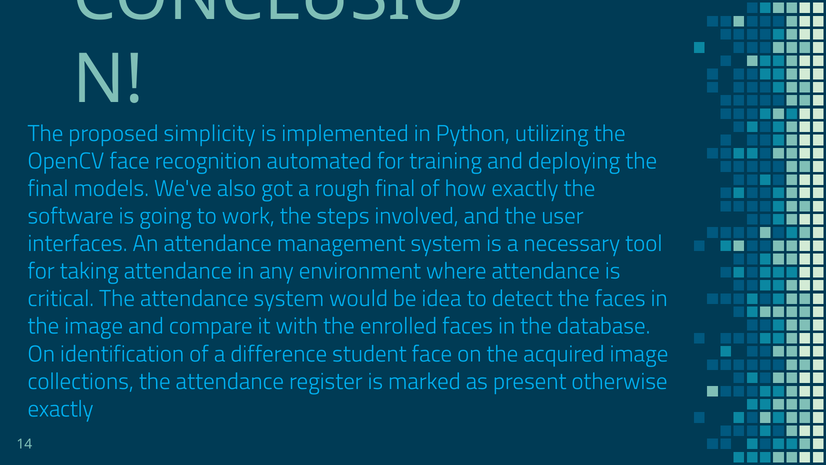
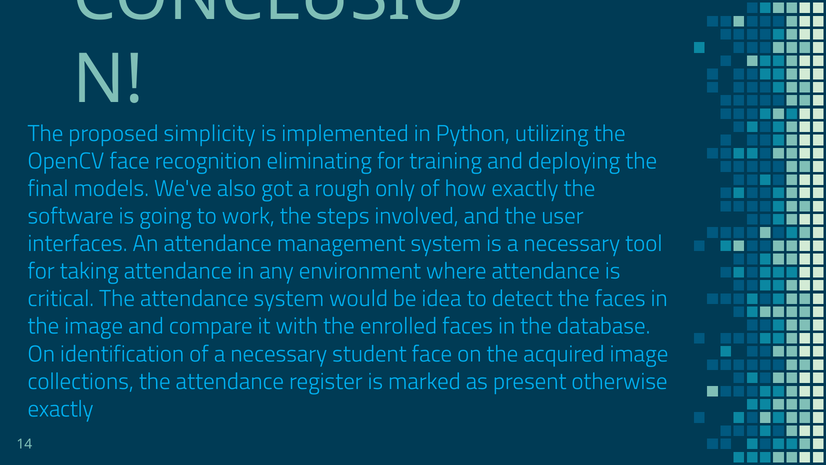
automated: automated -> eliminating
rough final: final -> only
of a difference: difference -> necessary
